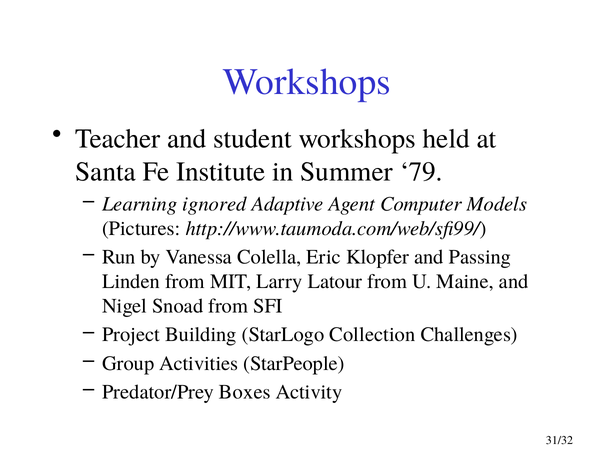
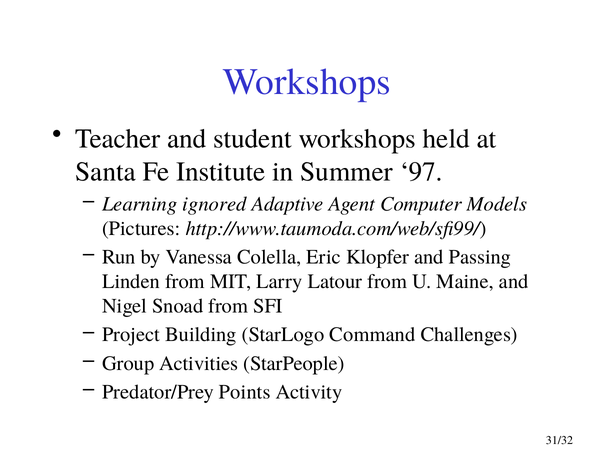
79: 79 -> 97
Collection: Collection -> Command
Boxes: Boxes -> Points
